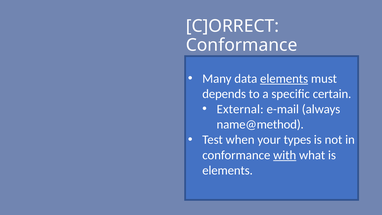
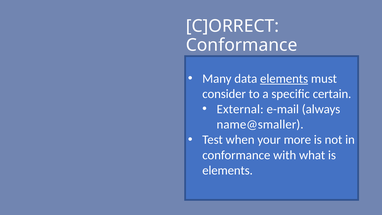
depends: depends -> consider
name@method: name@method -> name@smaller
types: types -> more
with underline: present -> none
